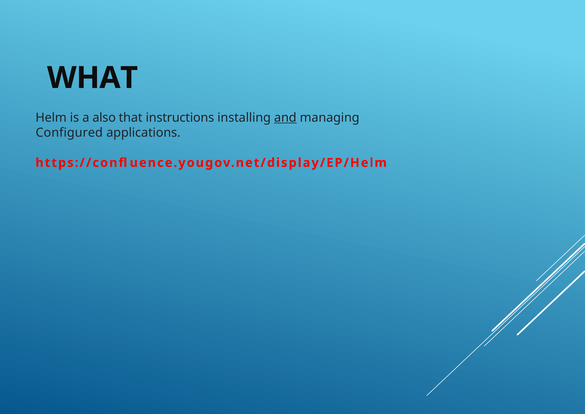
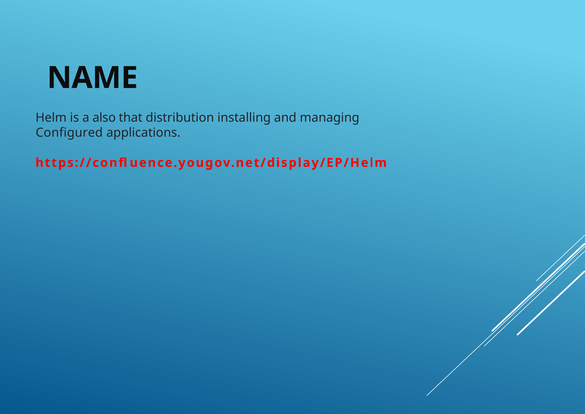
WHAT: WHAT -> NAME
instructions: instructions -> distribution
and underline: present -> none
